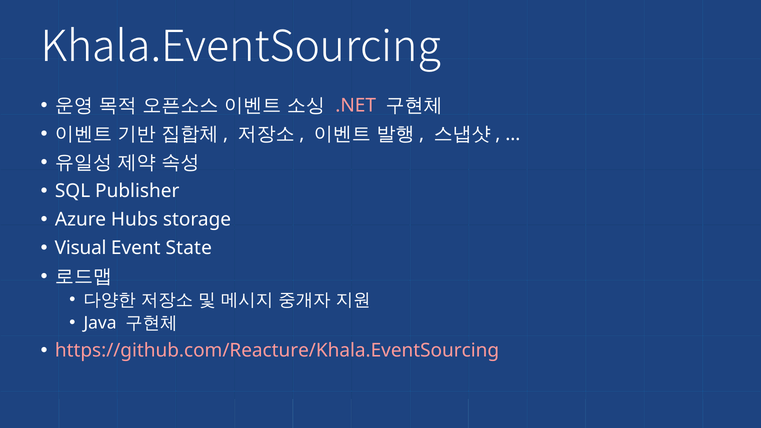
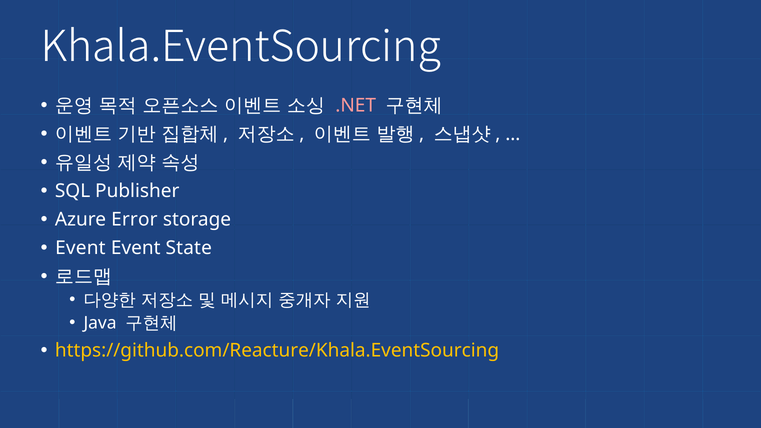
Hubs: Hubs -> Error
Visual at (81, 248): Visual -> Event
https://github.com/Reacture/Khala.EventSourcing colour: pink -> yellow
